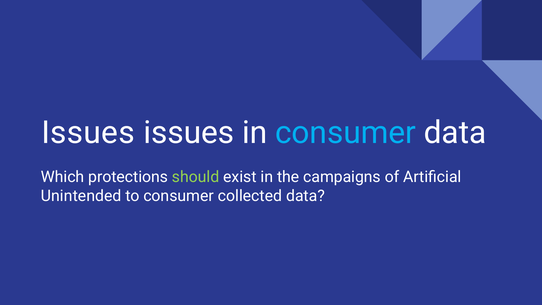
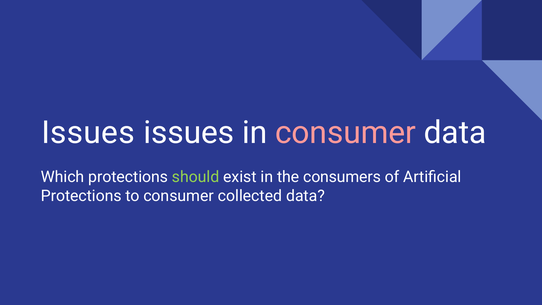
consumer at (345, 133) colour: light blue -> pink
campaigns: campaigns -> consumers
Unintended at (81, 196): Unintended -> Protections
